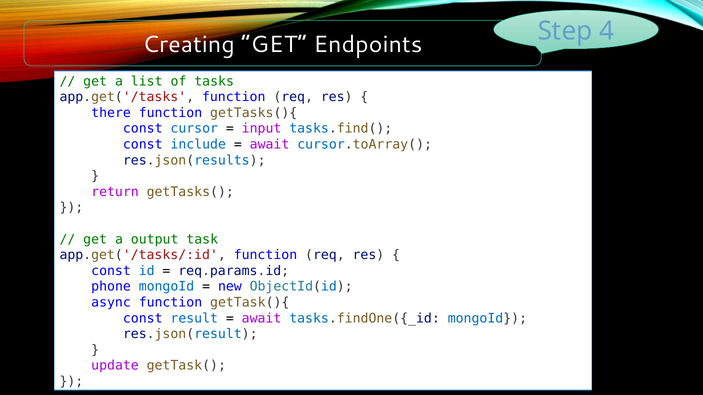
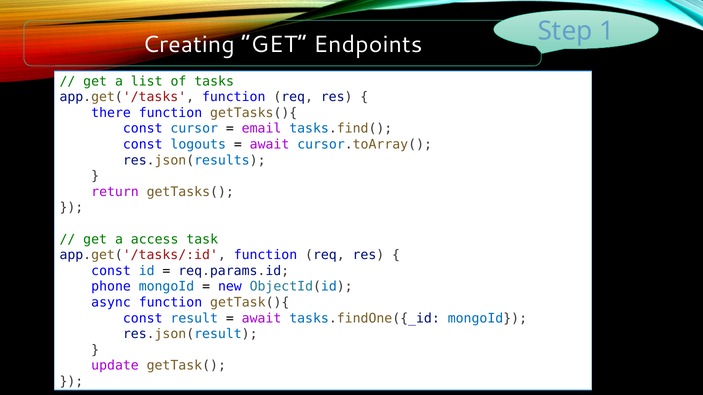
4: 4 -> 1
input: input -> email
include: include -> logouts
output: output -> access
